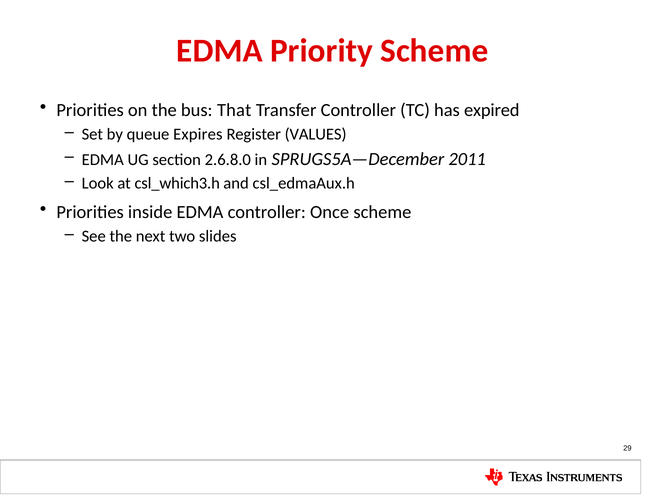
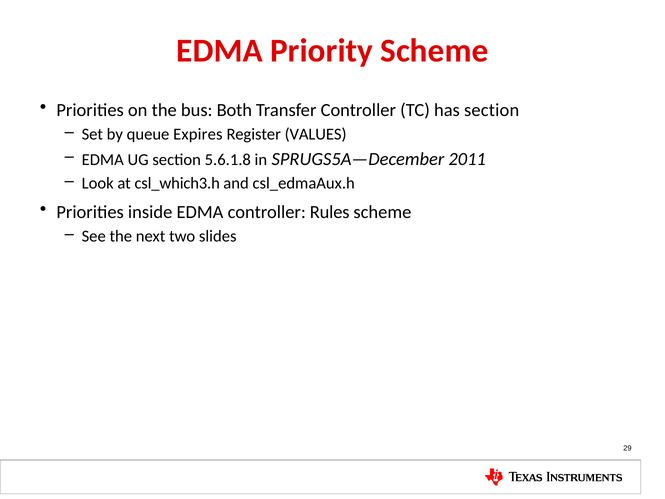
That: That -> Both
has expired: expired -> section
2.6.8.0: 2.6.8.0 -> 5.6.1.8
Once: Once -> Rules
